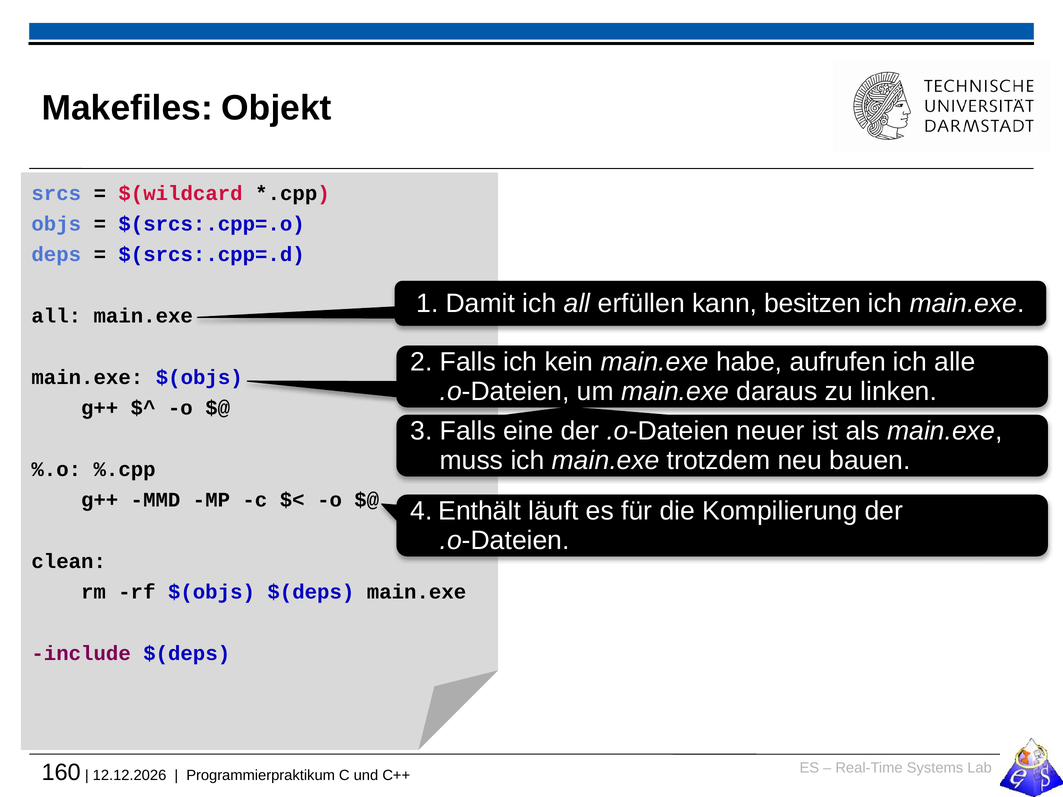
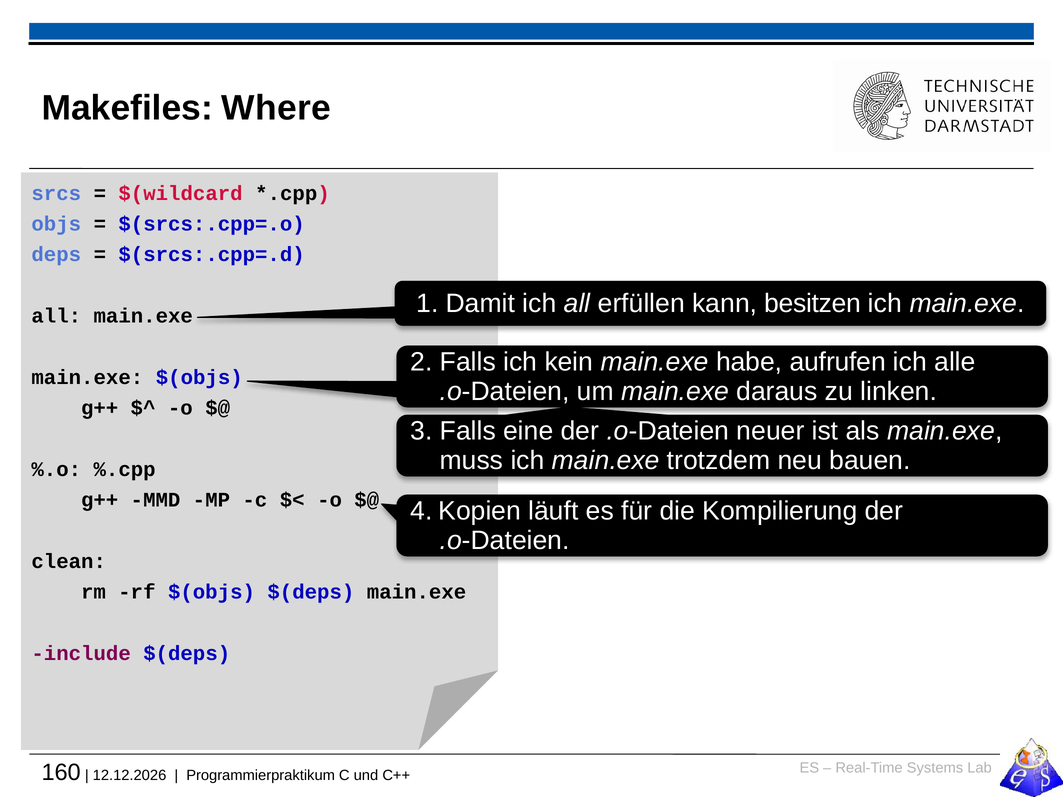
Objekt: Objekt -> Where
Enthält: Enthält -> Kopien
